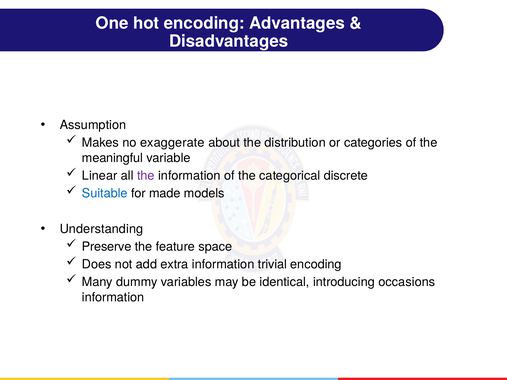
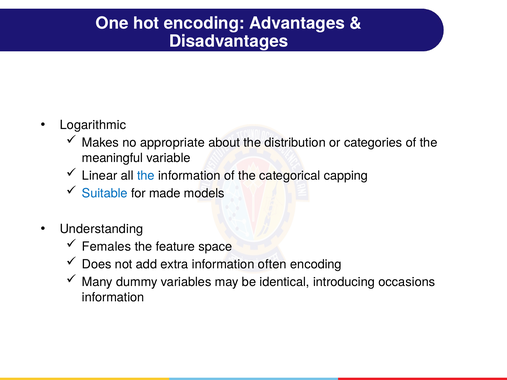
Assumption: Assumption -> Logarithmic
exaggerate: exaggerate -> appropriate
the at (146, 176) colour: purple -> blue
discrete: discrete -> capping
Preserve: Preserve -> Females
trivial: trivial -> often
